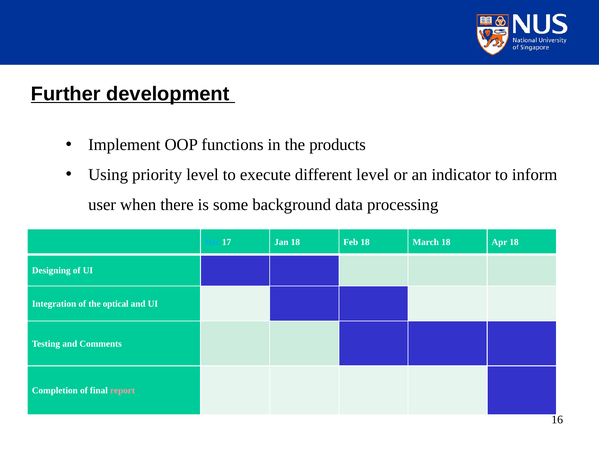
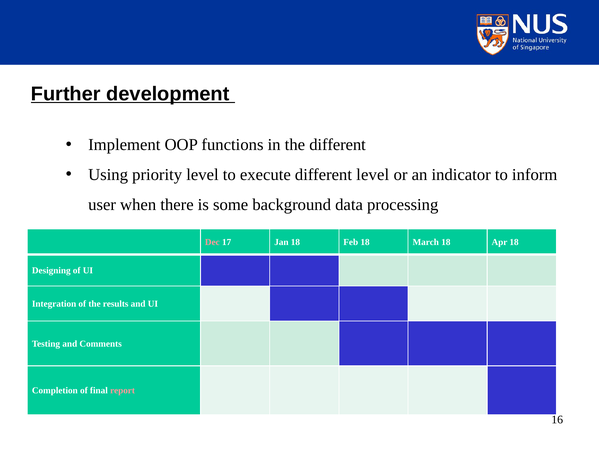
the products: products -> different
Dec colour: light blue -> pink
optical: optical -> results
